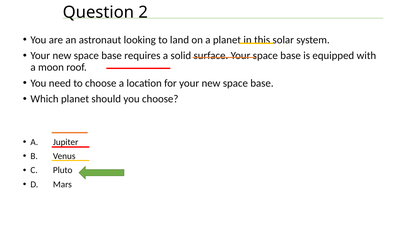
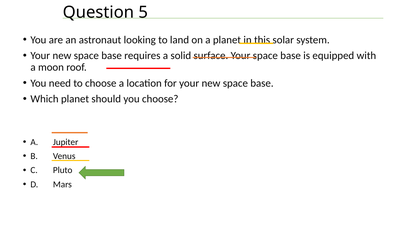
2: 2 -> 5
